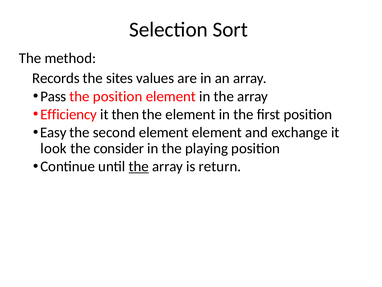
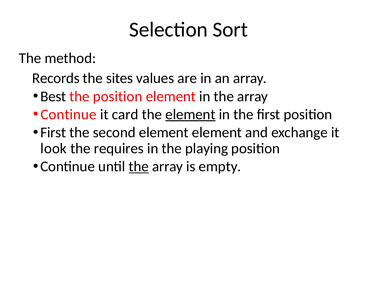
Pass: Pass -> Best
Efficiency at (69, 114): Efficiency -> Continue
then: then -> card
element at (190, 114) underline: none -> present
Easy at (53, 132): Easy -> First
consider: consider -> requires
return: return -> empty
